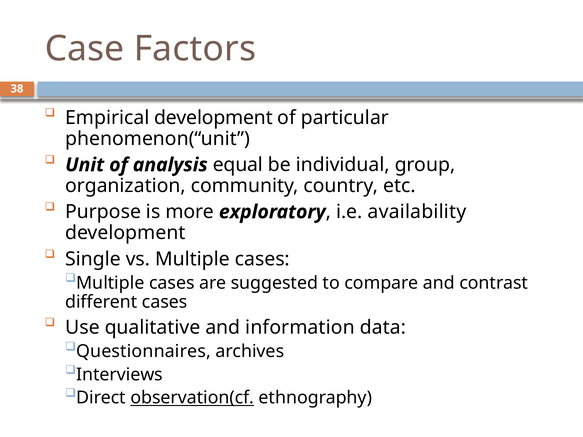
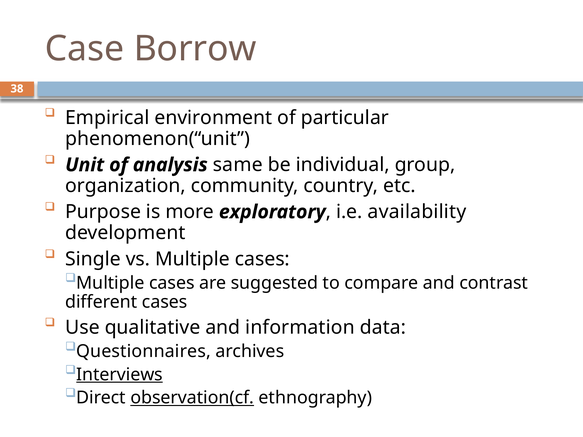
Factors: Factors -> Borrow
Empirical development: development -> environment
equal: equal -> same
Interviews underline: none -> present
